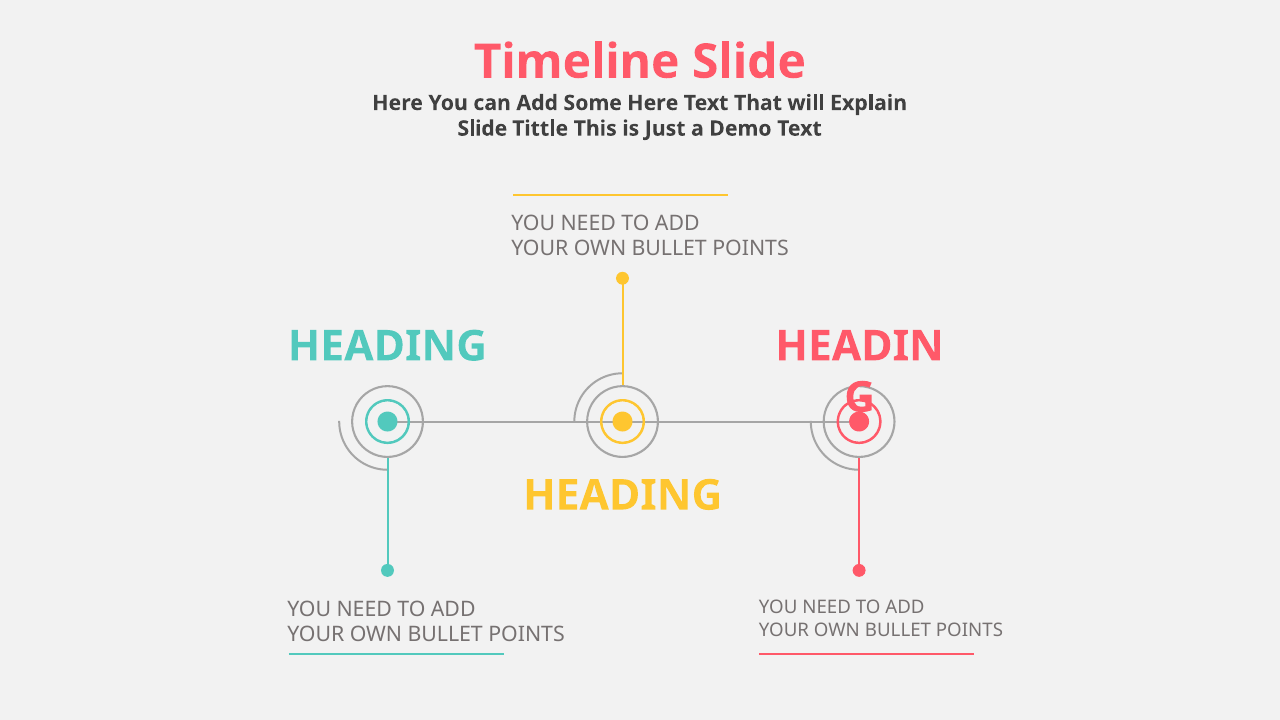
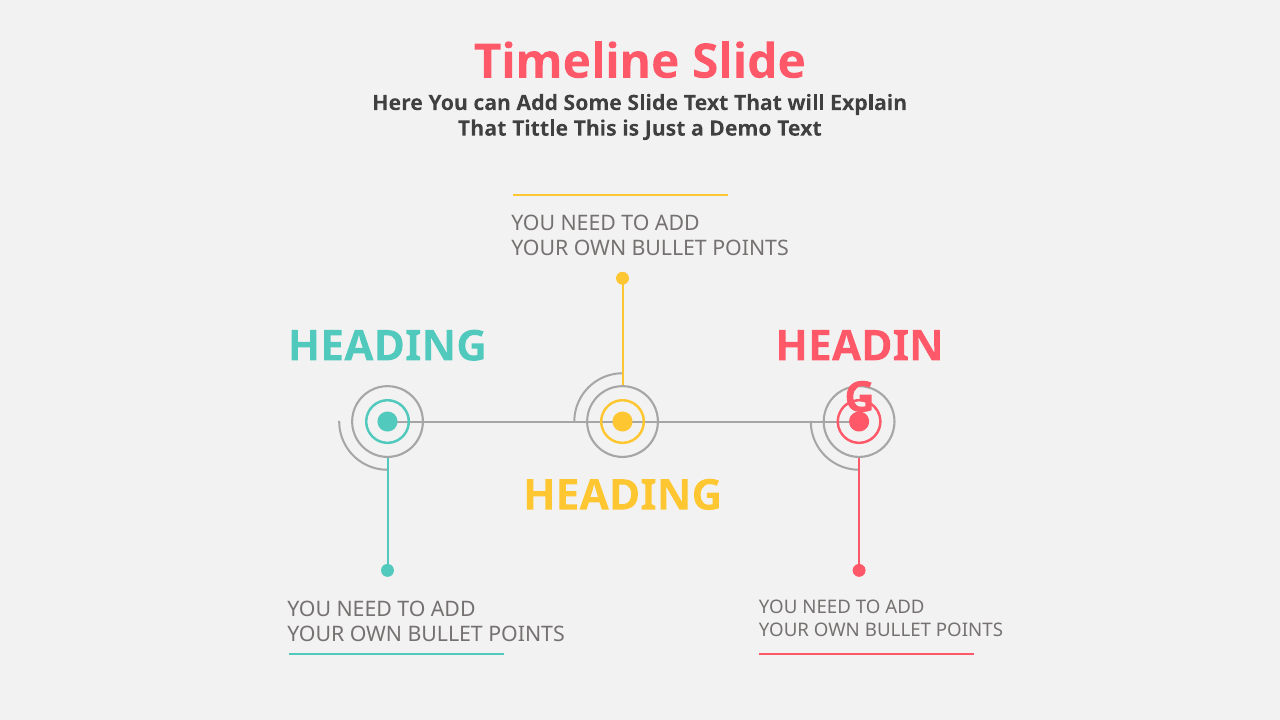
Some Here: Here -> Slide
Slide at (482, 129): Slide -> That
